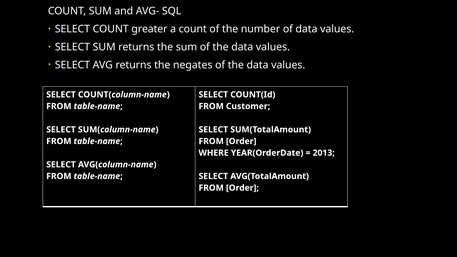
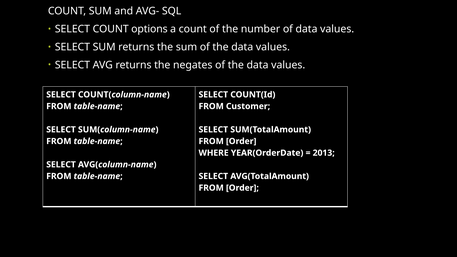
greater: greater -> options
